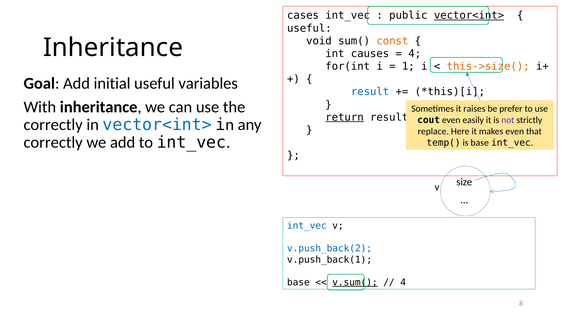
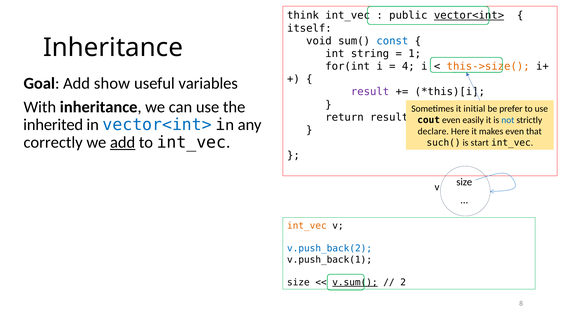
cases: cases -> think
useful at (309, 28): useful -> itself
const colour: orange -> blue
causes: causes -> string
4 at (415, 54): 4 -> 1
1: 1 -> 4
initial: initial -> show
result at (370, 92) colour: blue -> purple
raises: raises -> initial
return underline: present -> none
not colour: purple -> blue
correctly at (53, 125): correctly -> inherited
replace: replace -> declare
add at (123, 143) underline: none -> present
temp(: temp( -> such(
is base: base -> start
int_vec at (307, 226) colour: blue -> orange
base at (298, 283): base -> size
4 at (403, 283): 4 -> 2
